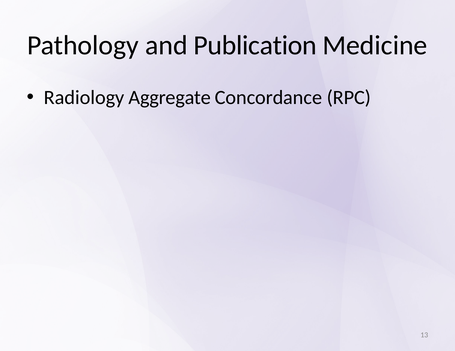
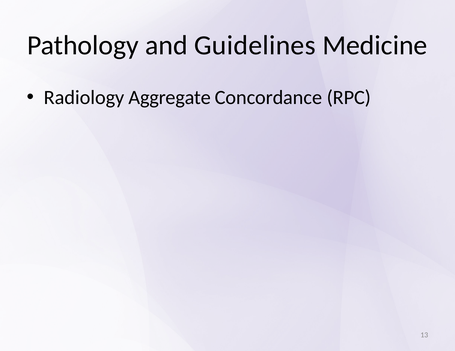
Publication: Publication -> Guidelines
